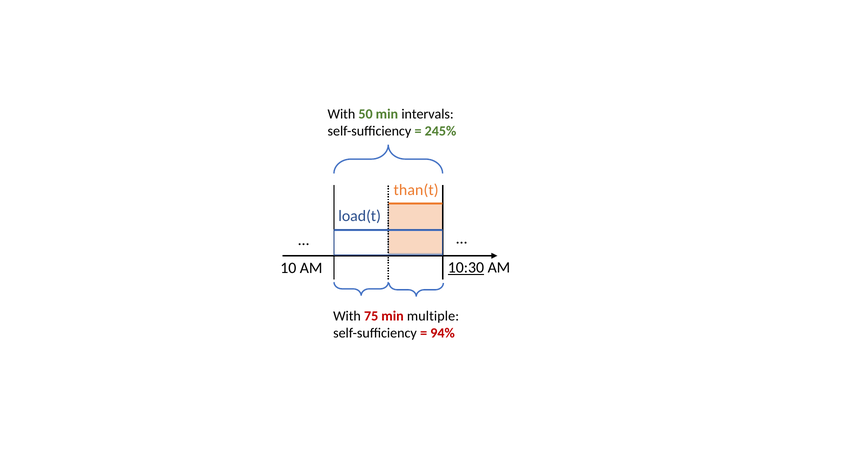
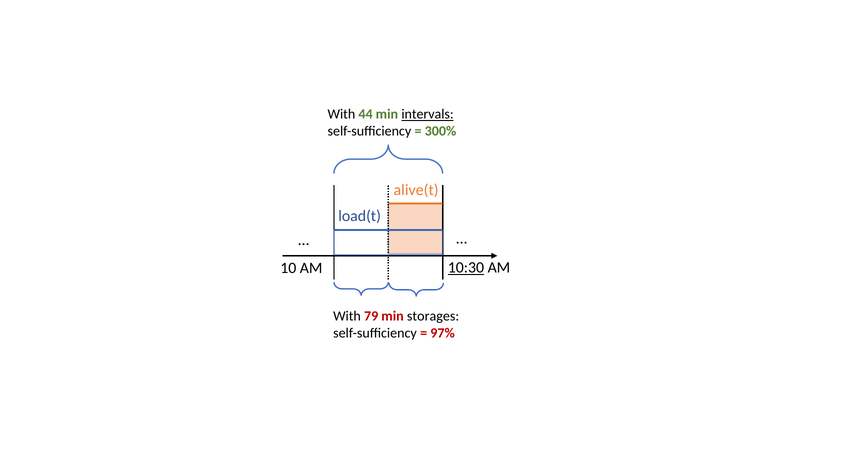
50: 50 -> 44
intervals underline: none -> present
245%: 245% -> 300%
than(t: than(t -> alive(t
75: 75 -> 79
multiple: multiple -> storages
94%: 94% -> 97%
